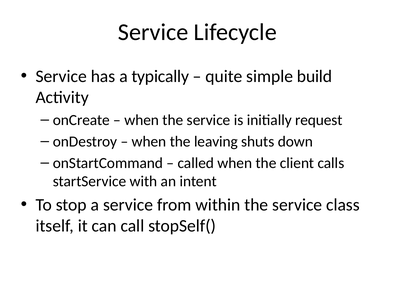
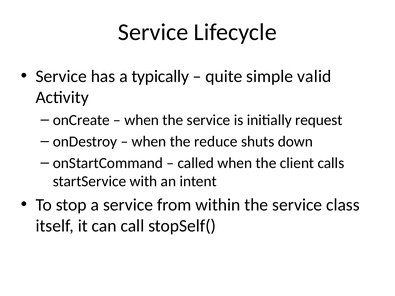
build: build -> valid
leaving: leaving -> reduce
